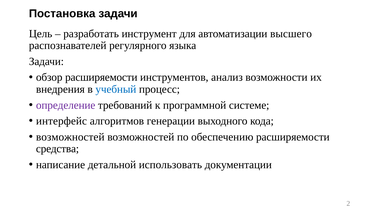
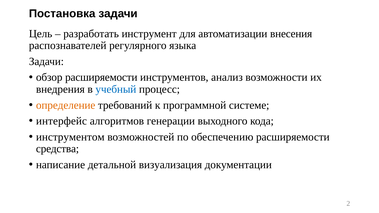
высшего: высшего -> внесения
определение colour: purple -> orange
возможностей at (70, 137): возможностей -> инструментом
использовать: использовать -> визуализация
